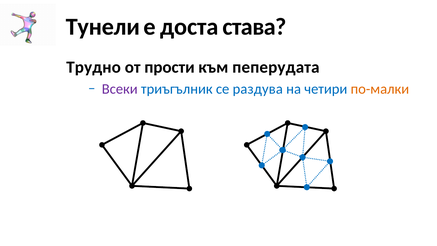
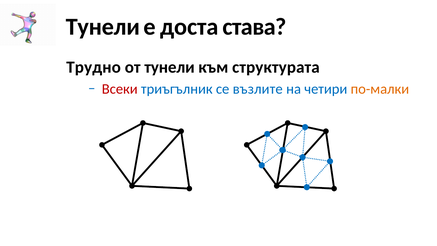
от прости: прости -> тунели
пеперудата: пеперудата -> структурата
Всеки colour: purple -> red
раздува: раздува -> възлите
